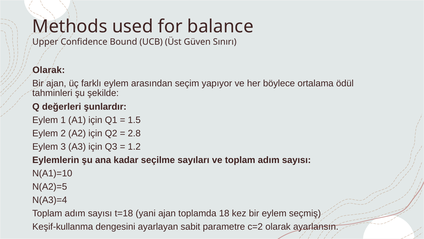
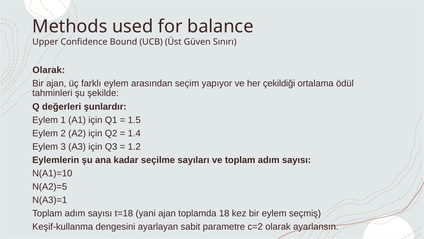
böylece: böylece -> çekildiği
2.8: 2.8 -> 1.4
N(A3)=4: N(A3)=4 -> N(A3)=1
